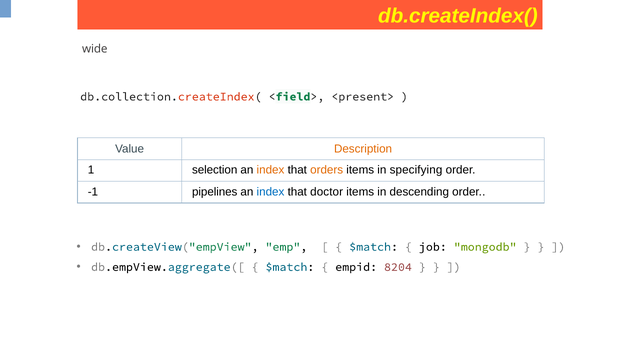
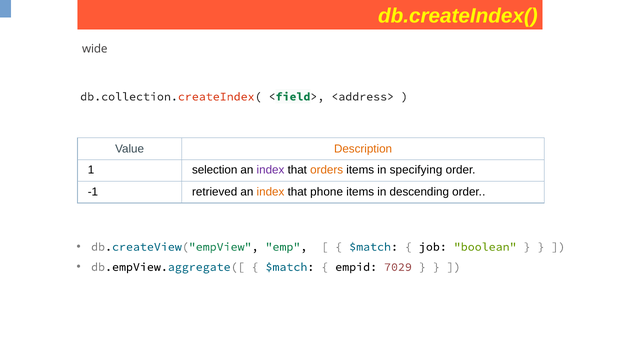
<present>: <present> -> <address>
index at (271, 170) colour: orange -> purple
pipelines: pipelines -> retrieved
index at (271, 192) colour: blue -> orange
doctor: doctor -> phone
mongodb: mongodb -> boolean
8204: 8204 -> 7029
